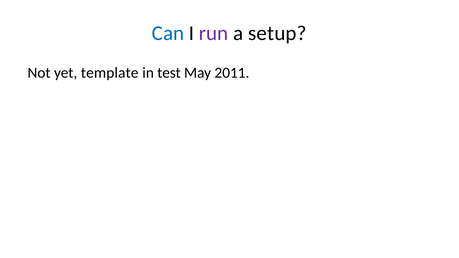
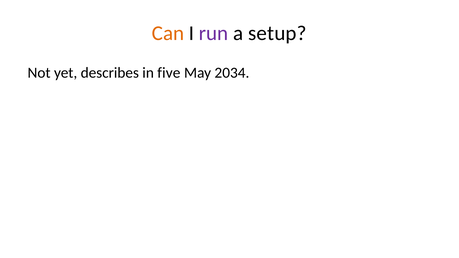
Can colour: blue -> orange
template: template -> describes
test: test -> five
2011: 2011 -> 2034
